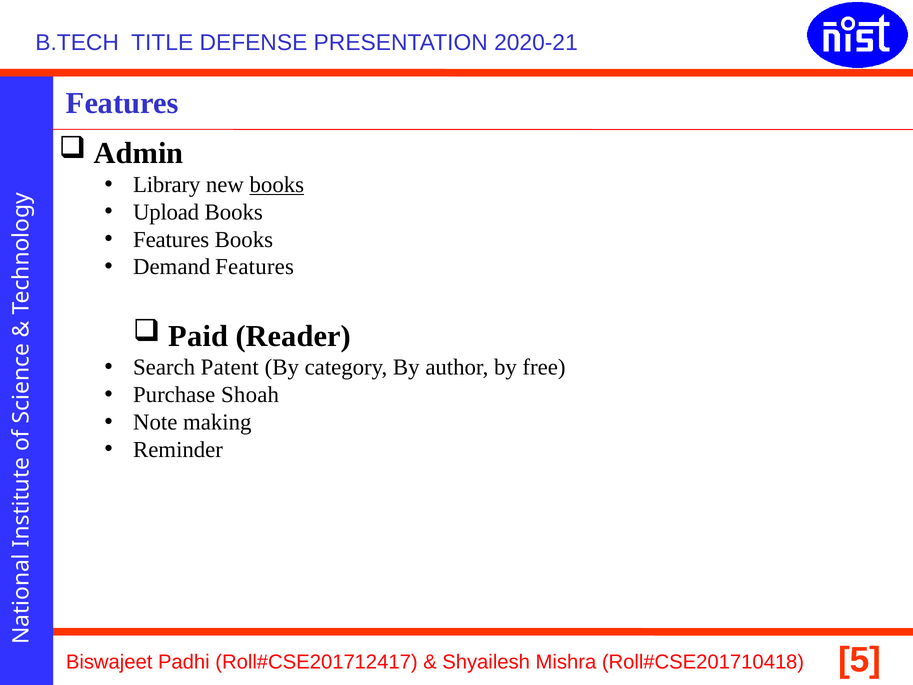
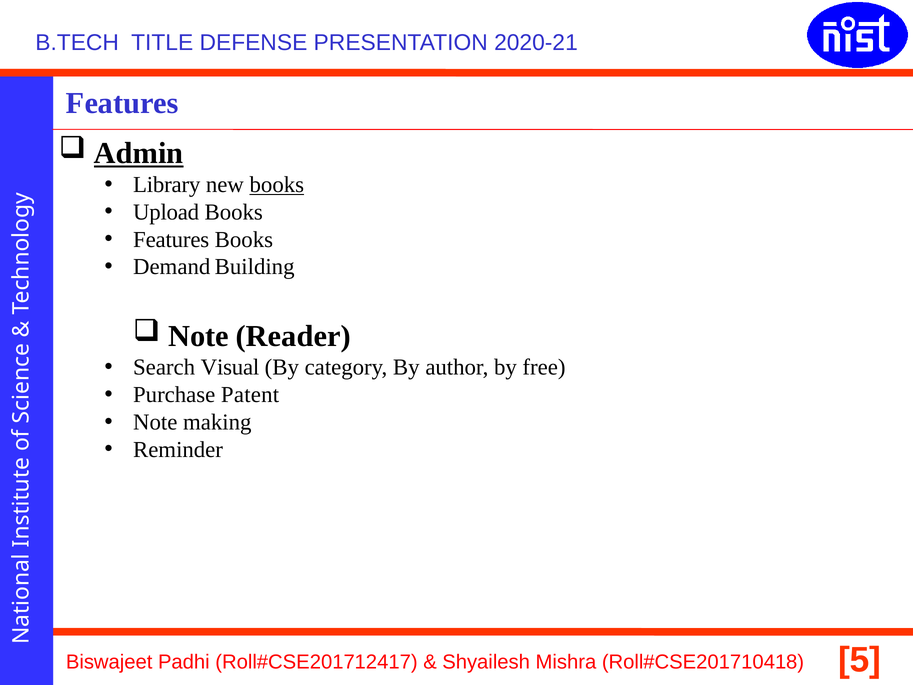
Admin underline: none -> present
Demand Features: Features -> Building
Paid at (198, 336): Paid -> Note
Patent: Patent -> Visual
Shoah: Shoah -> Patent
